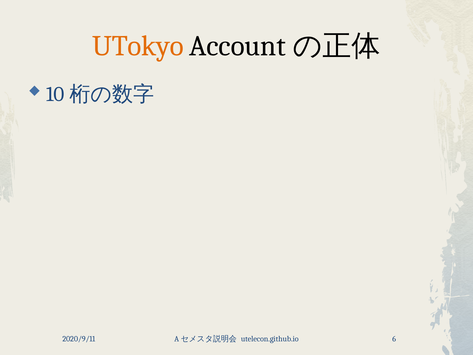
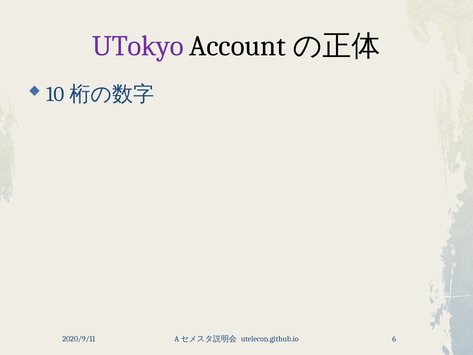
UTokyo colour: orange -> purple
